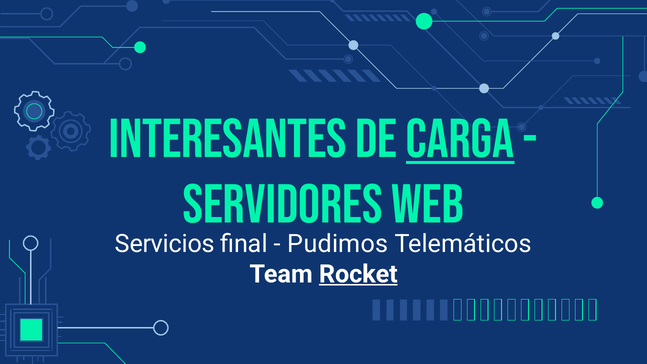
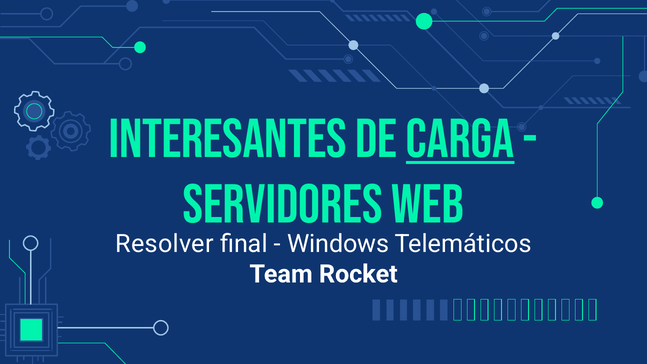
Servicios: Servicios -> Resolver
Pudimos: Pudimos -> Windows
Rocket underline: present -> none
